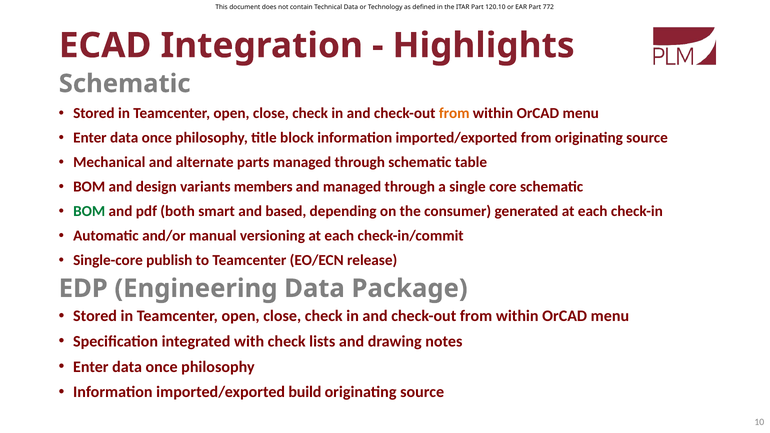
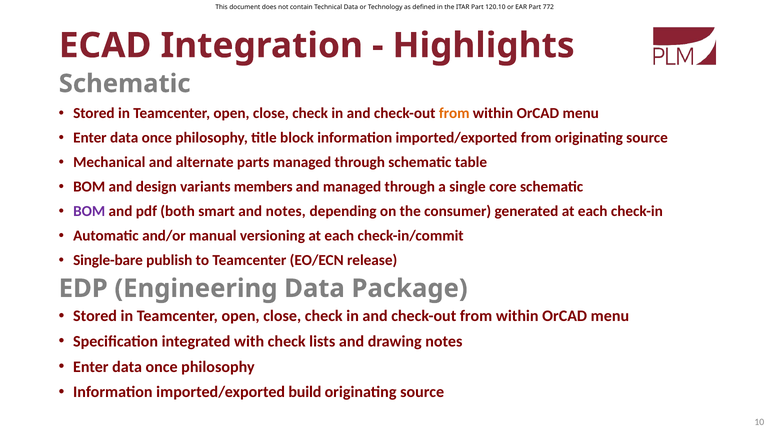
BOM at (89, 211) colour: green -> purple
and based: based -> notes
Single-core: Single-core -> Single-bare
